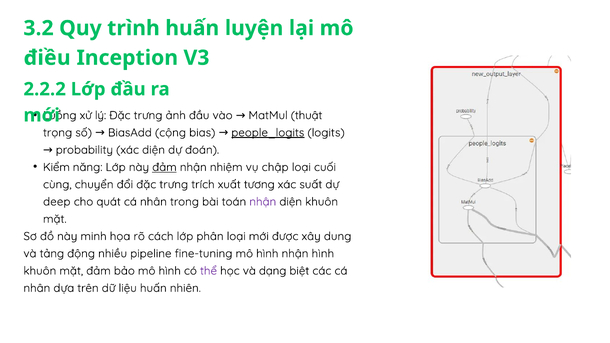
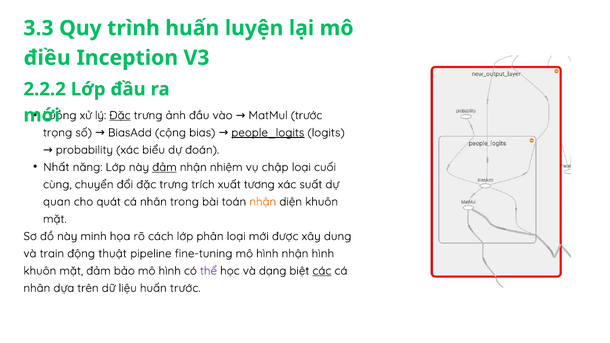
3.2: 3.2 -> 3.3
Đặc at (120, 115) underline: none -> present
MatMul thuật: thuật -> trước
xác diện: diện -> biểu
Kiểm: Kiểm -> Nhất
deep: deep -> quan
nhận at (263, 202) colour: purple -> orange
tảng: tảng -> train
nhiều: nhiều -> thuật
các underline: none -> present
huấn nhiên: nhiên -> trước
